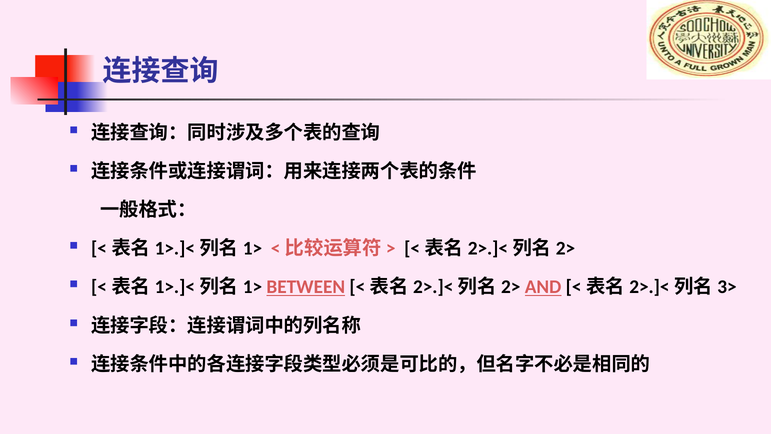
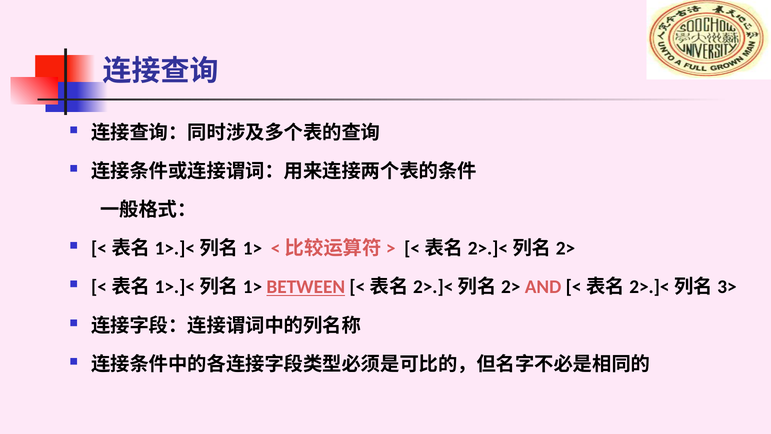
AND underline: present -> none
